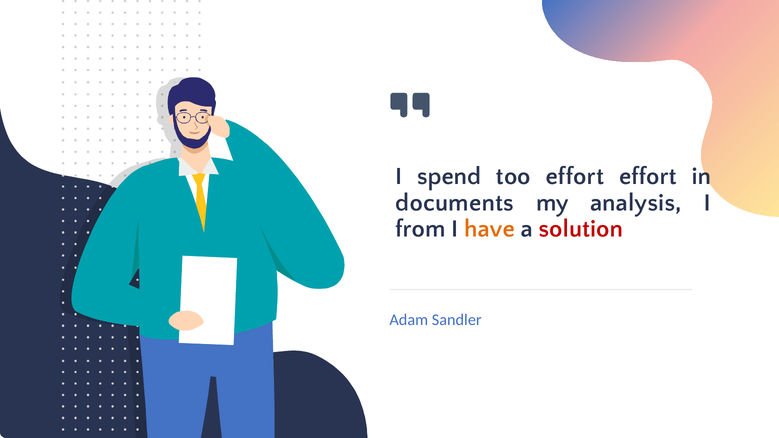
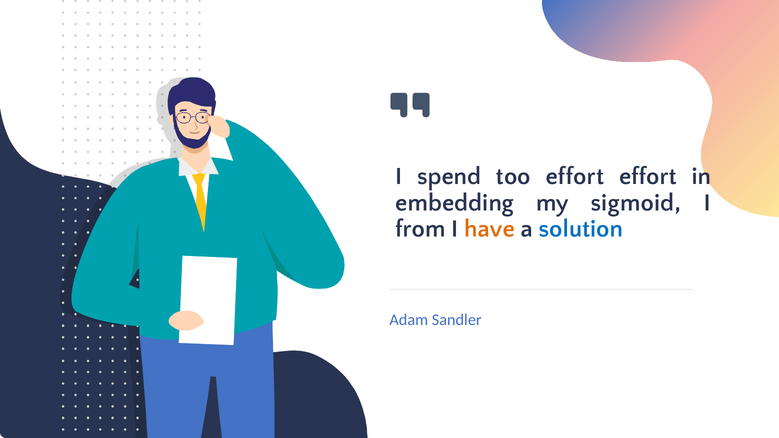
documents: documents -> embedding
analysis: analysis -> sigmoid
solution colour: red -> blue
